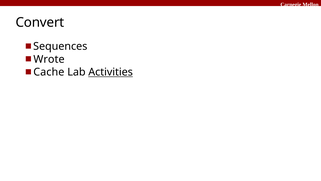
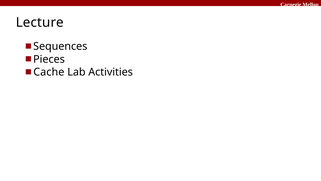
Convert: Convert -> Lecture
Wrote: Wrote -> Pieces
Activities underline: present -> none
